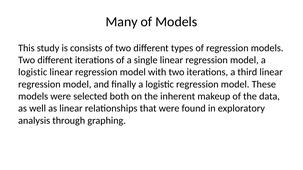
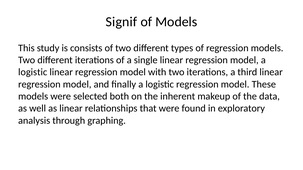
Many: Many -> Signif
